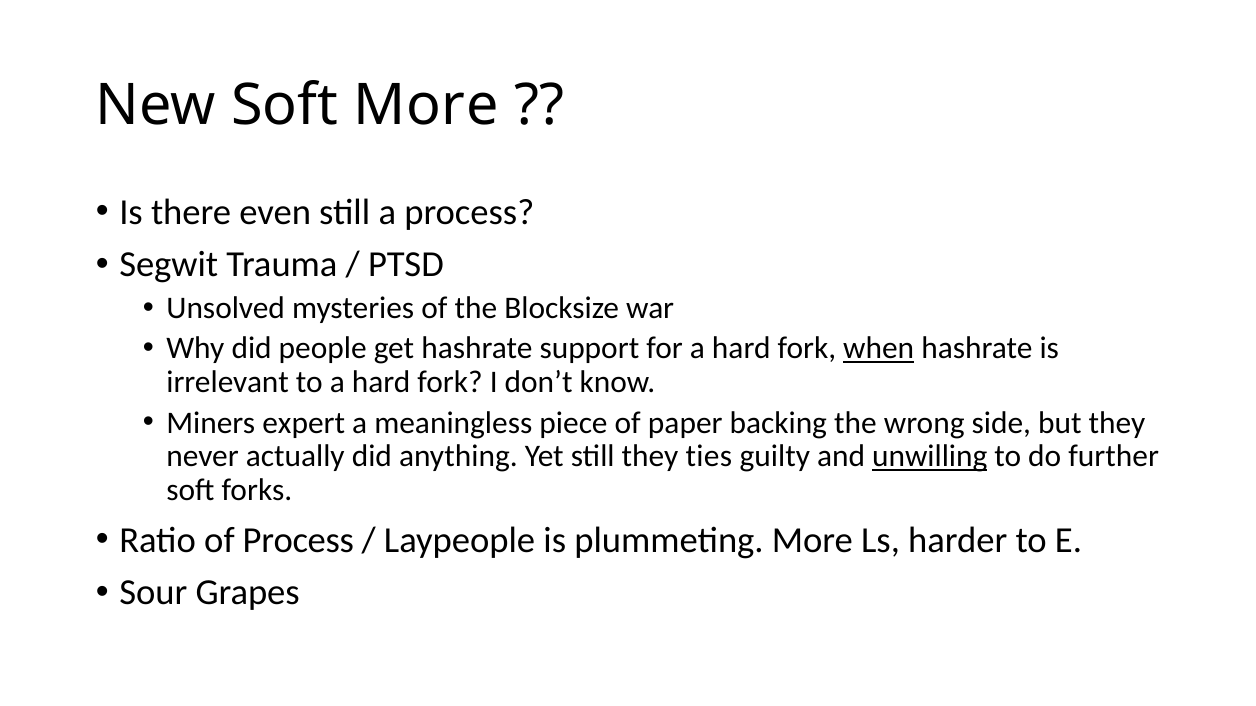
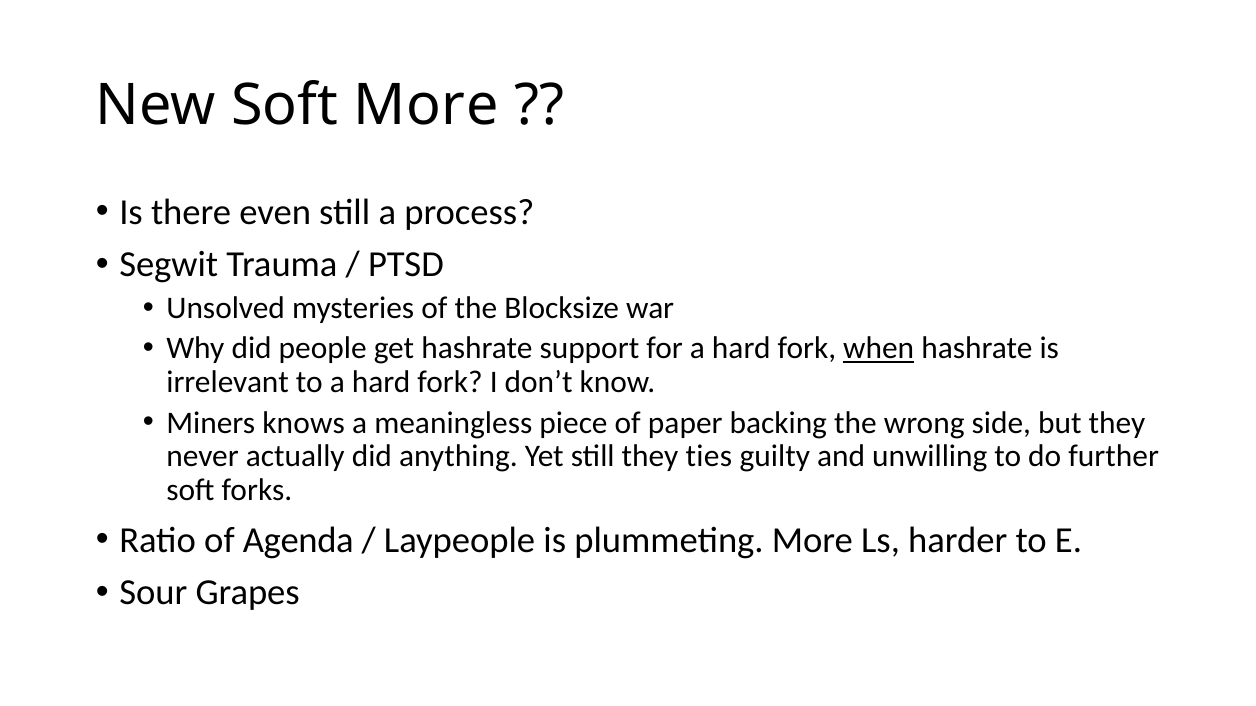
expert: expert -> knows
unwilling underline: present -> none
of Process: Process -> Agenda
